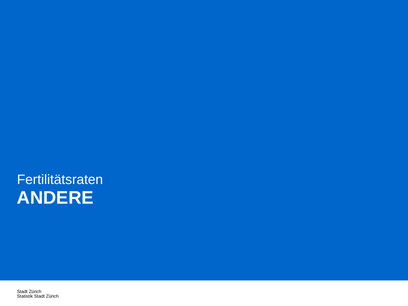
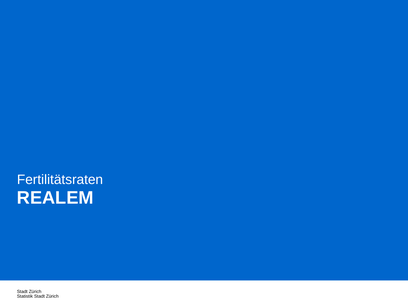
ANDERE: ANDERE -> REALEM
